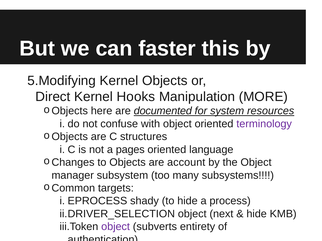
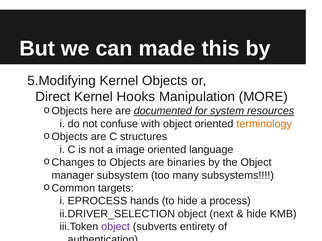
faster: faster -> made
terminology colour: purple -> orange
pages: pages -> image
account: account -> binaries
shady: shady -> hands
